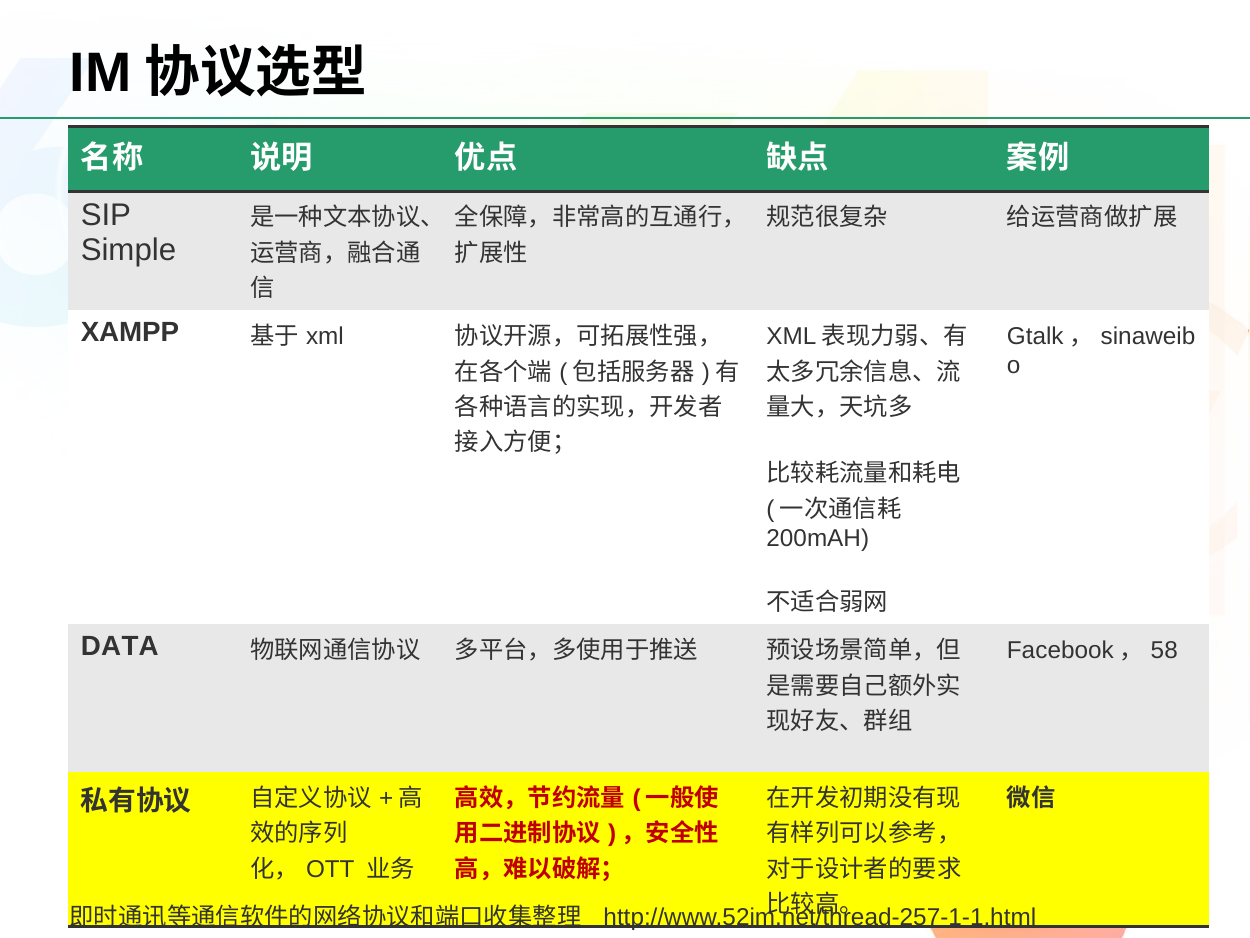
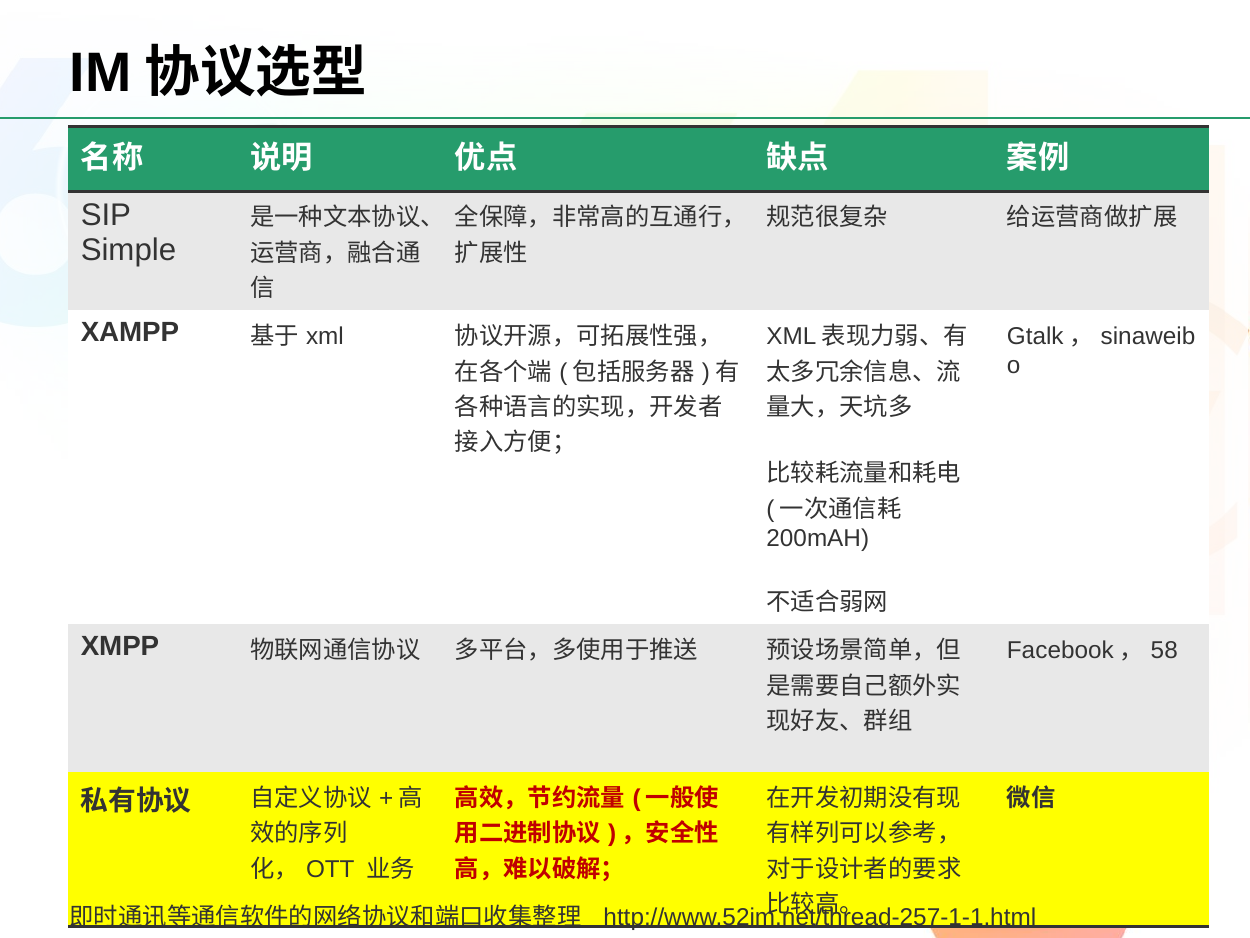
DATA: DATA -> XMPP
